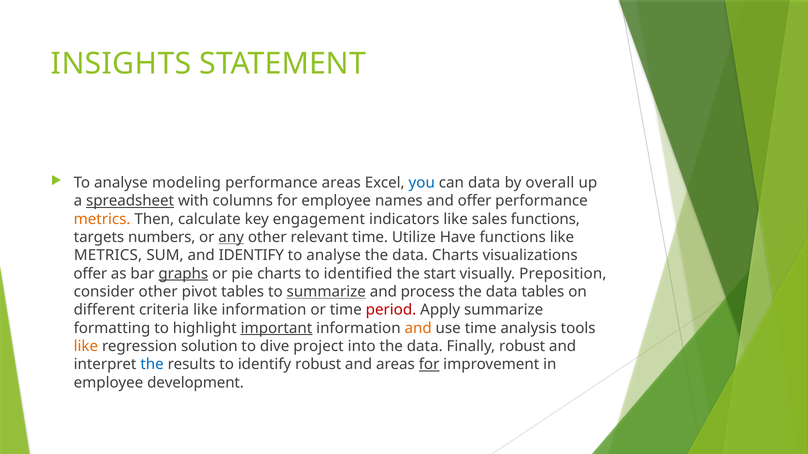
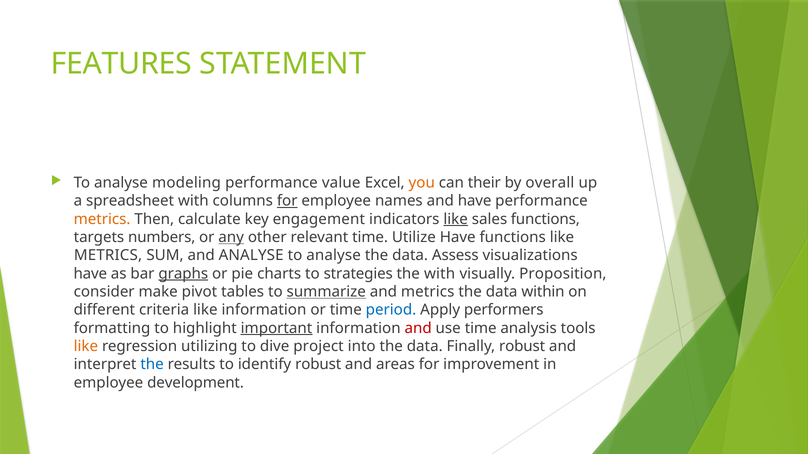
INSIGHTS: INSIGHTS -> FEATURES
performance areas: areas -> value
you colour: blue -> orange
can data: data -> their
spreadsheet underline: present -> none
for at (287, 201) underline: none -> present
and offer: offer -> have
like at (456, 219) underline: none -> present
and IDENTIFY: IDENTIFY -> ANALYSE
data Charts: Charts -> Assess
offer at (90, 274): offer -> have
identified: identified -> strategies
the start: start -> with
Preposition: Preposition -> Proposition
consider other: other -> make
and process: process -> metrics
data tables: tables -> within
period colour: red -> blue
Apply summarize: summarize -> performers
and at (418, 328) colour: orange -> red
solution: solution -> utilizing
for at (429, 365) underline: present -> none
